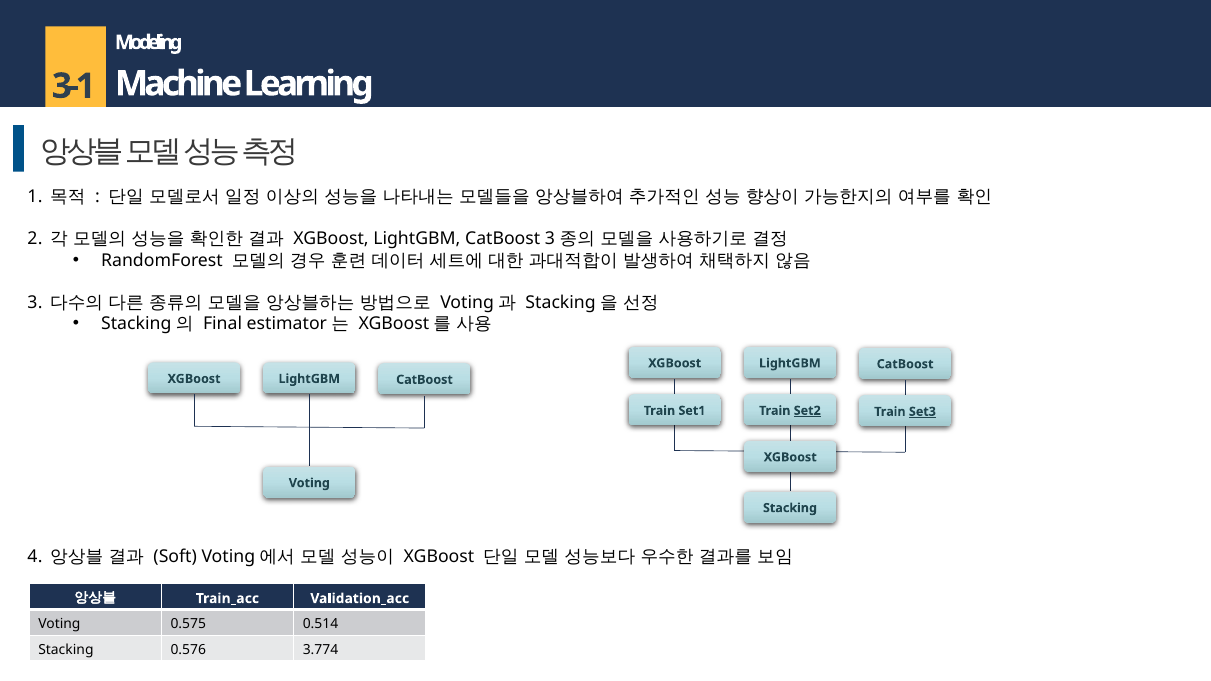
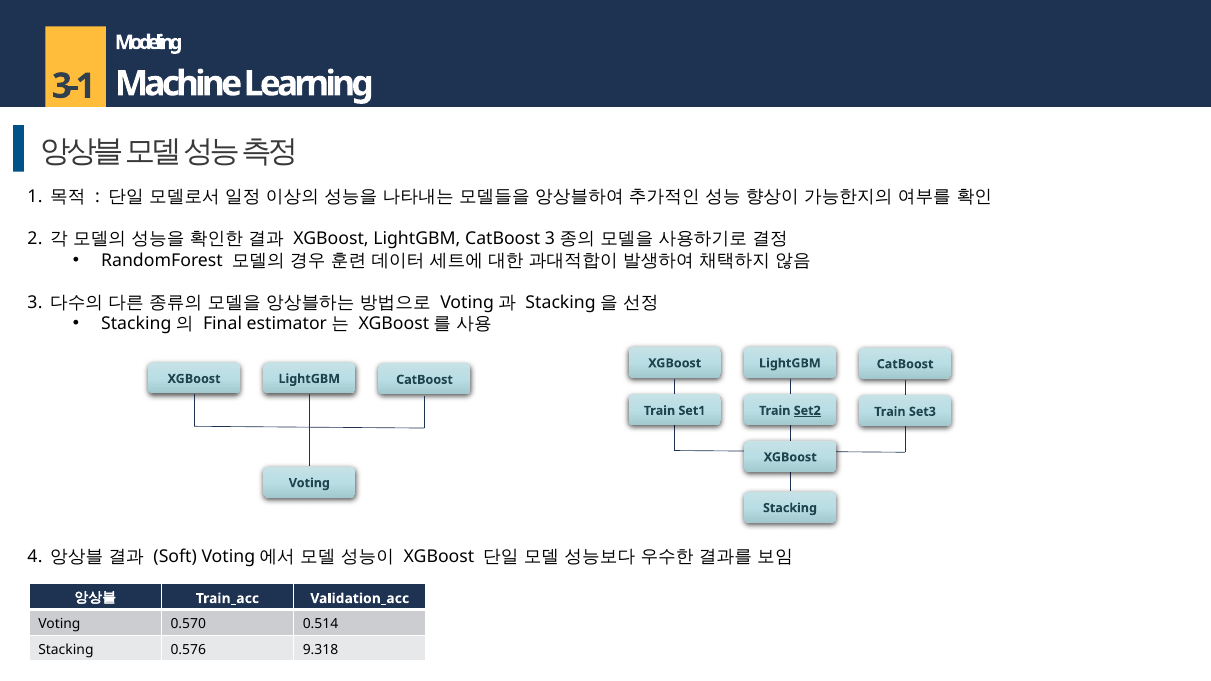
Set3 underline: present -> none
0.575: 0.575 -> 0.570
3.774: 3.774 -> 9.318
